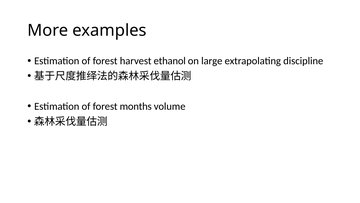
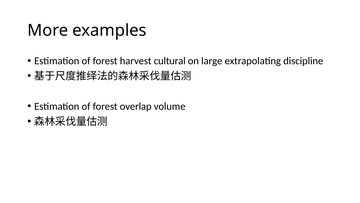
ethanol: ethanol -> cultural
months: months -> overlap
